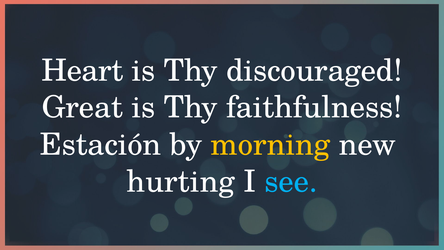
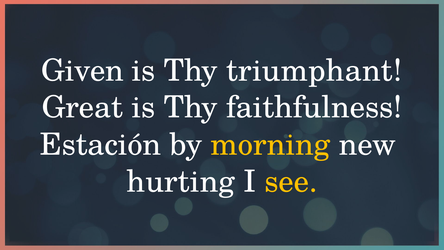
Heart: Heart -> Given
discouraged: discouraged -> triumphant
see colour: light blue -> yellow
